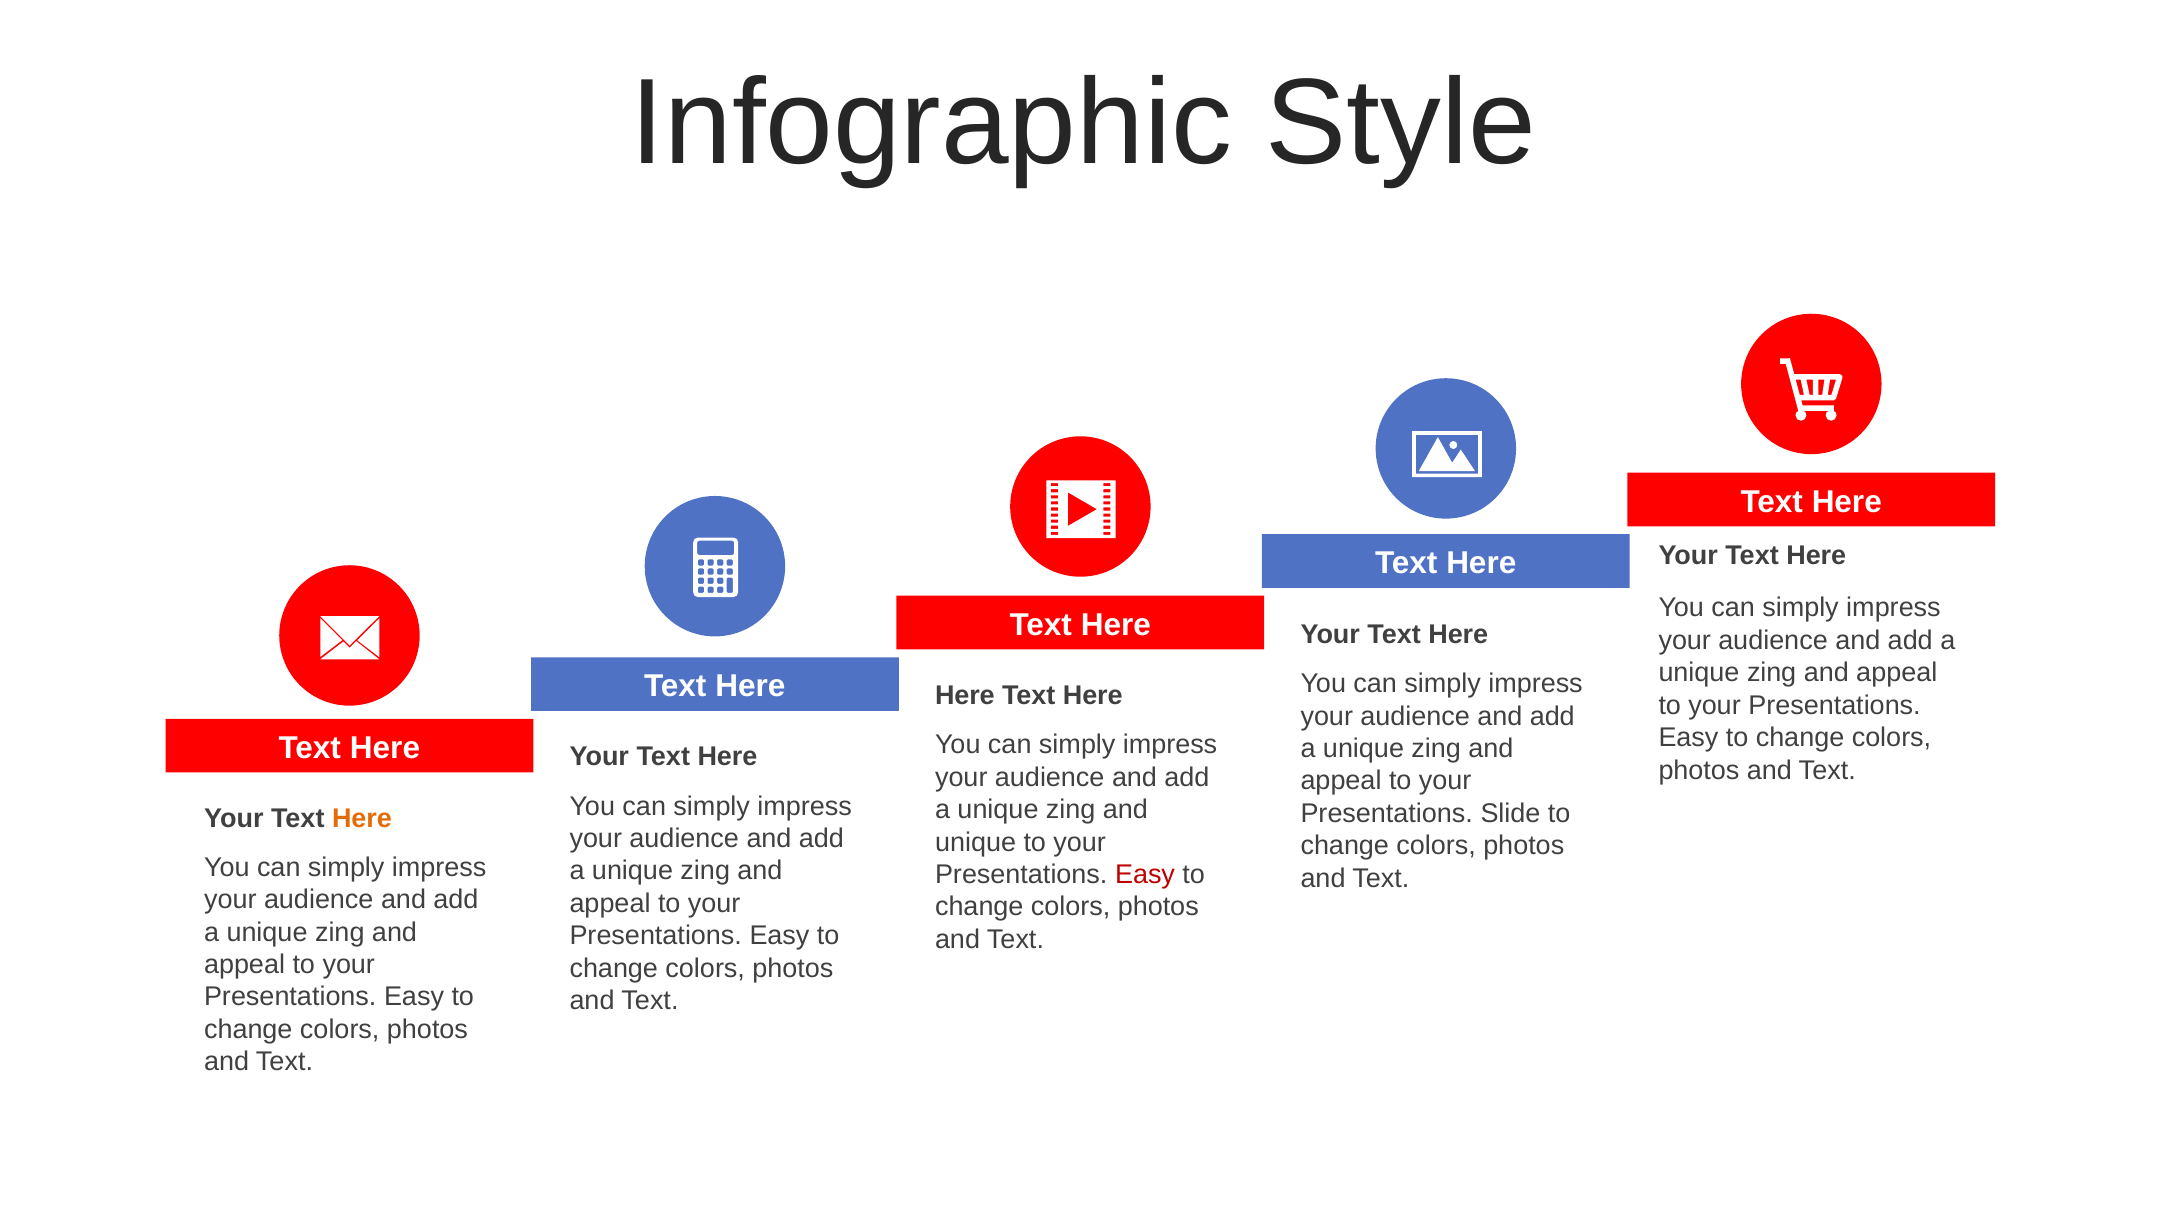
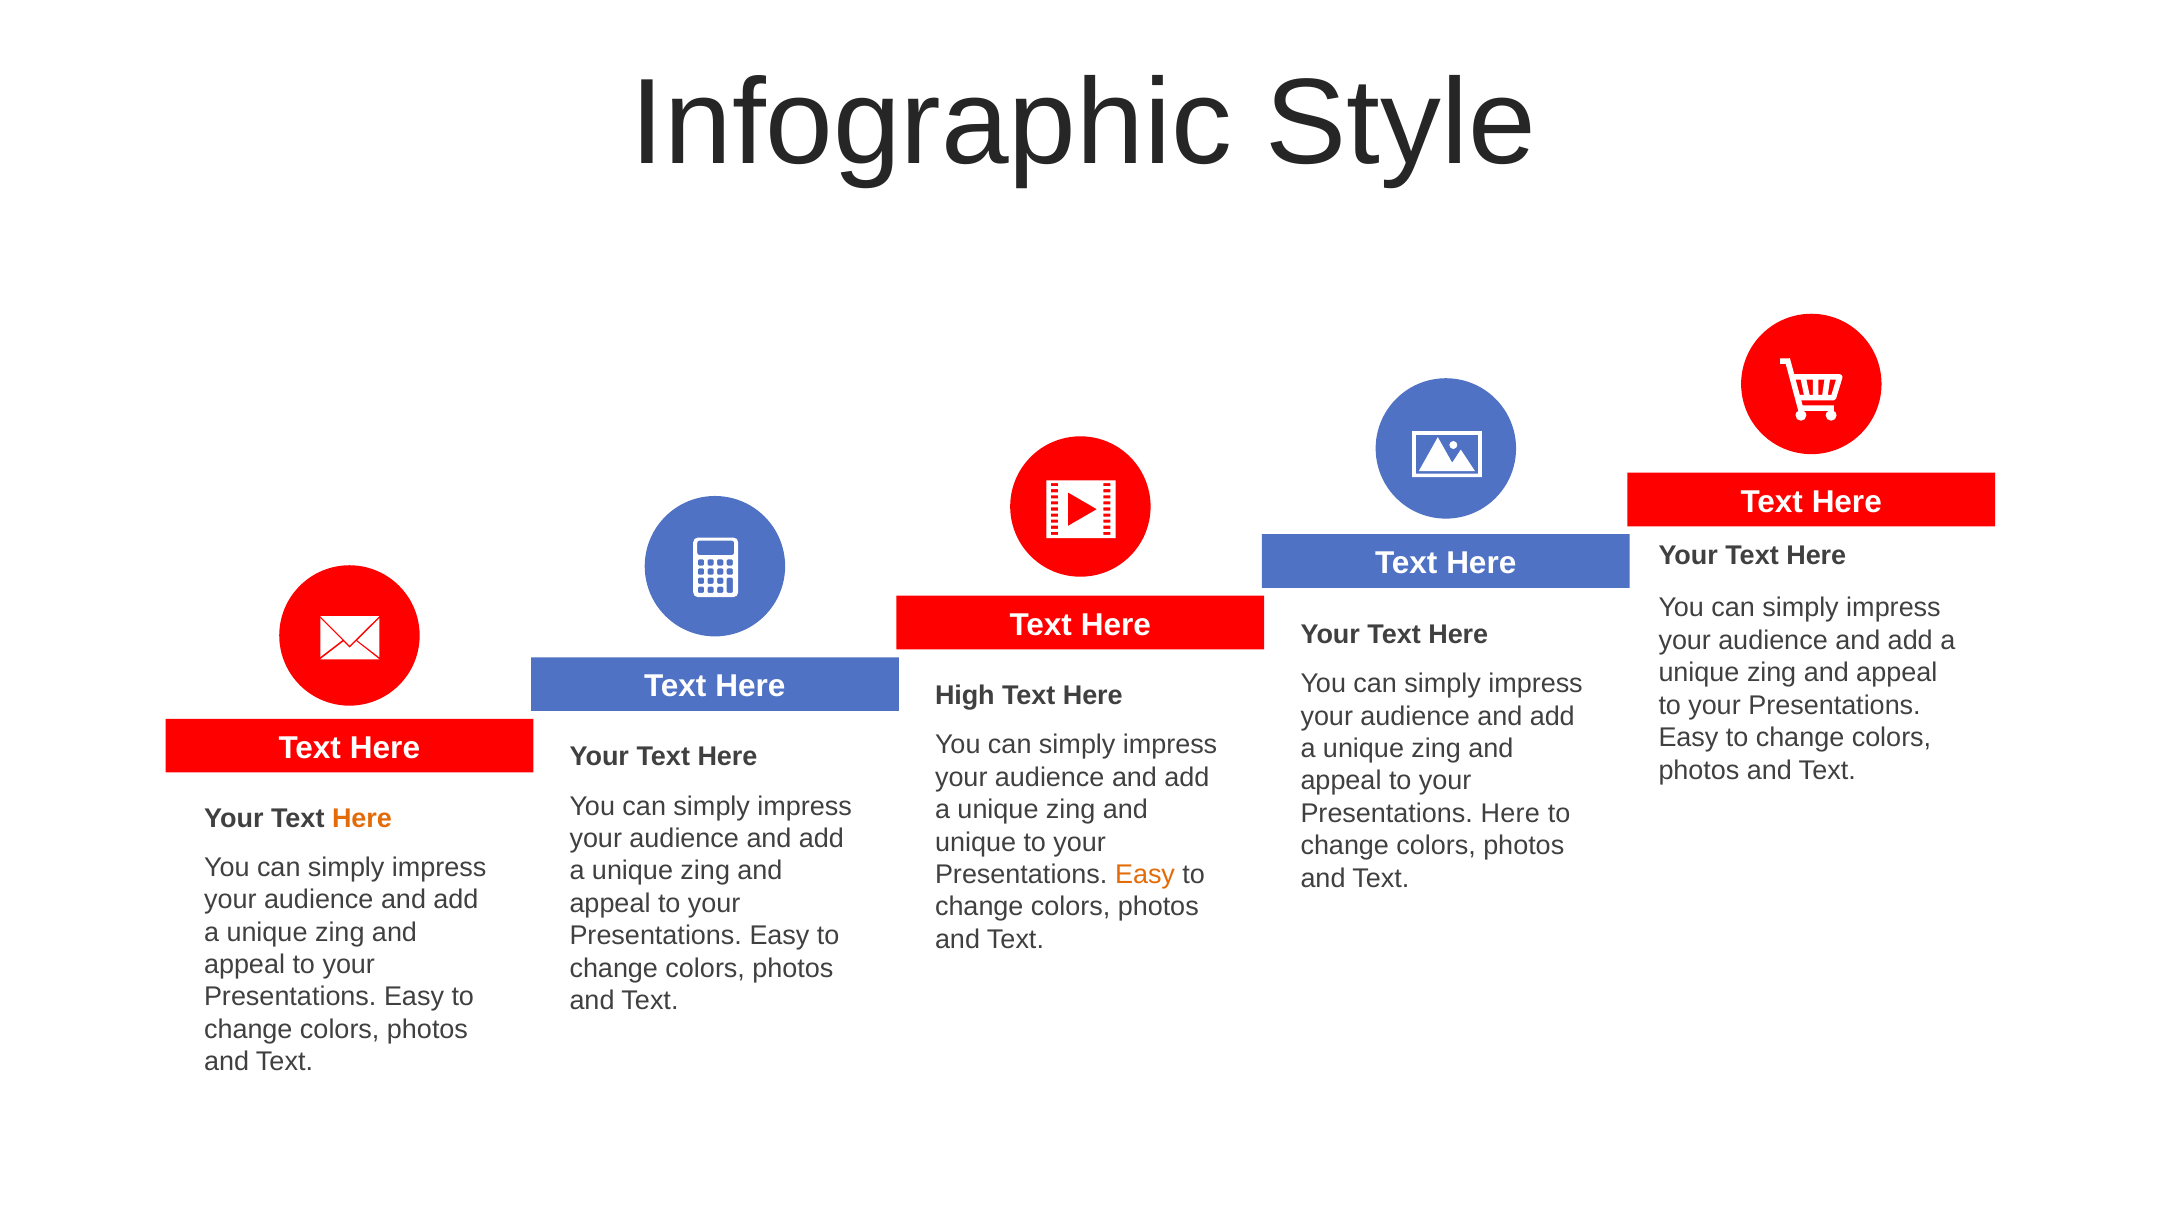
Here at (965, 696): Here -> High
Presentations Slide: Slide -> Here
Easy at (1145, 875) colour: red -> orange
